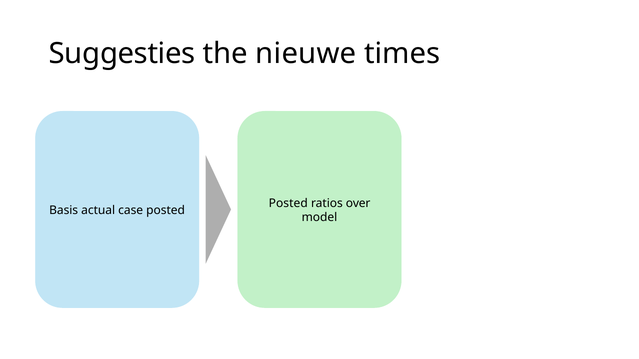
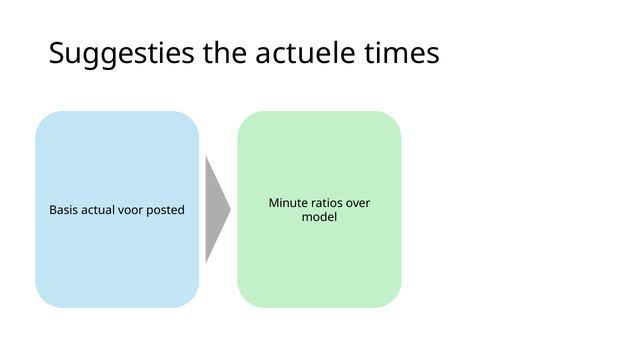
nieuwe: nieuwe -> actuele
Posted at (288, 203): Posted -> Minute
case: case -> voor
